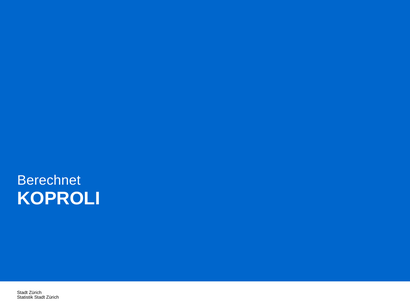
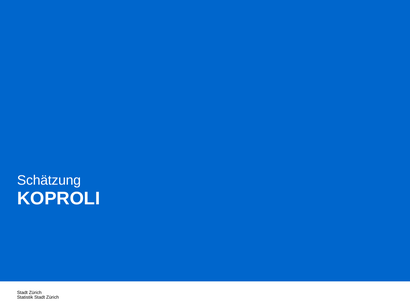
Berechnet: Berechnet -> Schätzung
